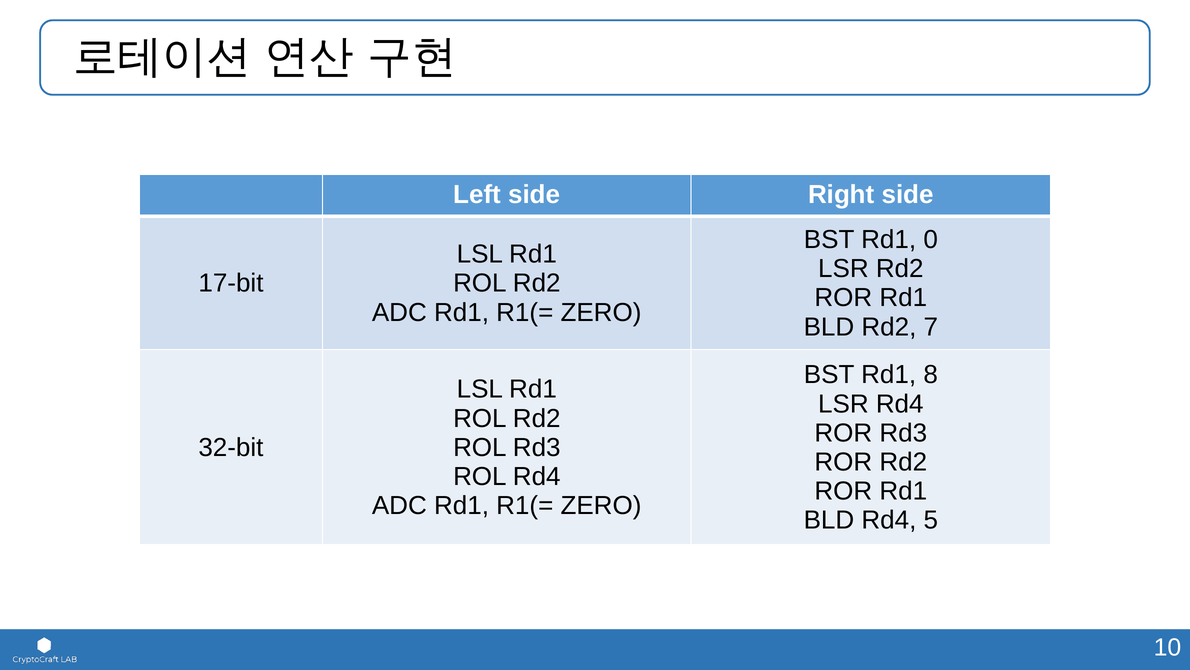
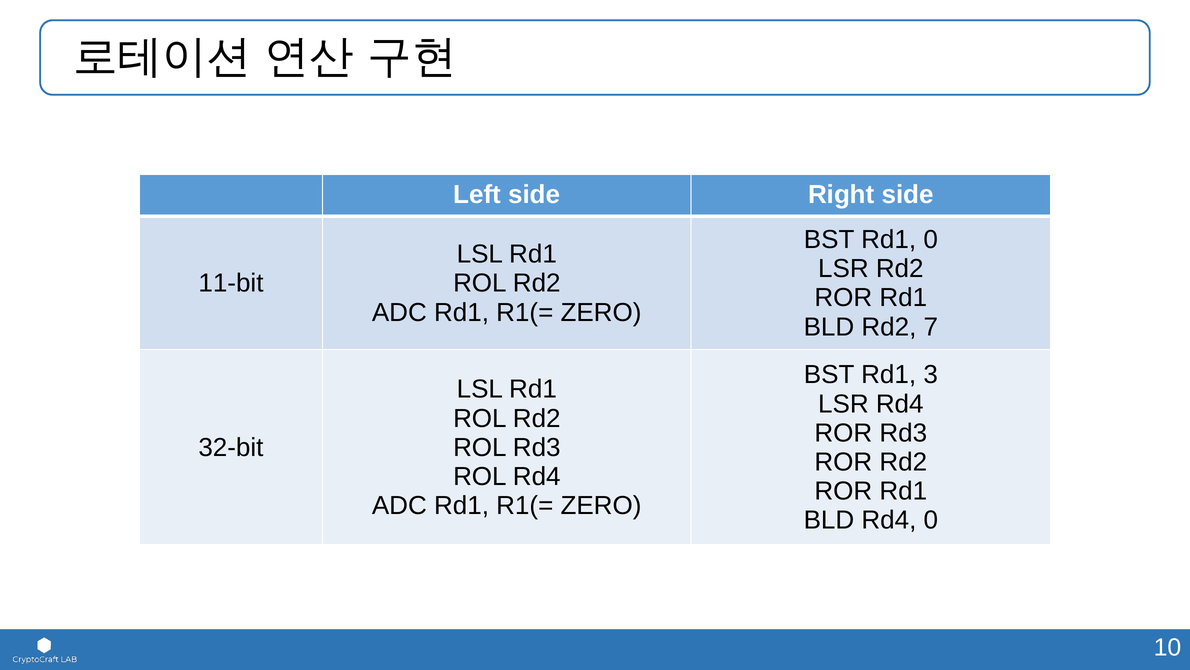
17-bit: 17-bit -> 11-bit
8: 8 -> 3
Rd4 5: 5 -> 0
